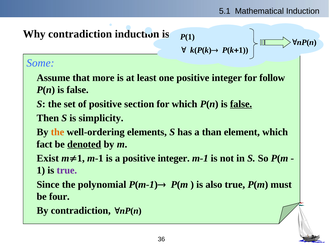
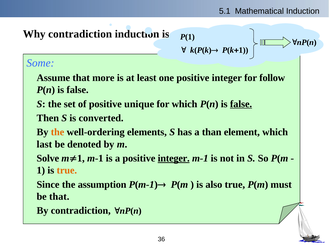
section: section -> unique
simplicity: simplicity -> converted
fact: fact -> last
denoted underline: present -> none
Exist: Exist -> Solve
integer at (174, 158) underline: none -> present
true at (67, 170) colour: purple -> orange
polynomial: polynomial -> assumption
be four: four -> that
